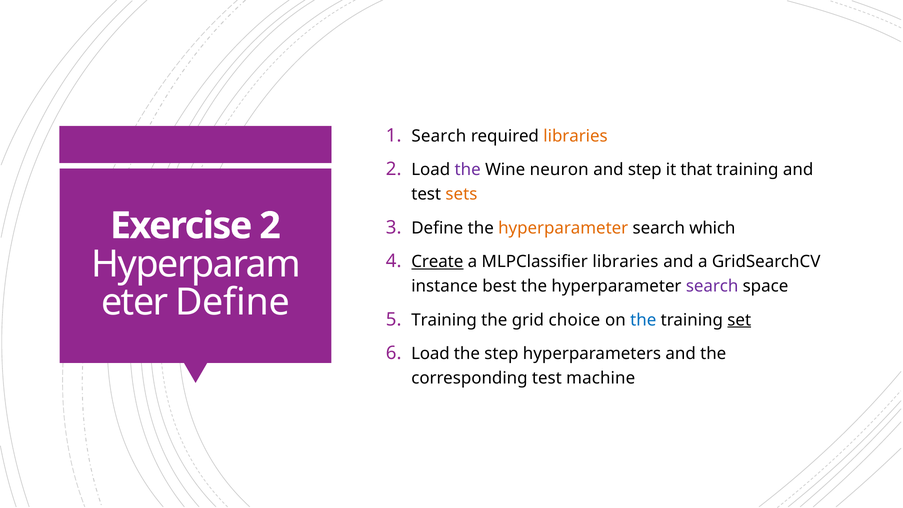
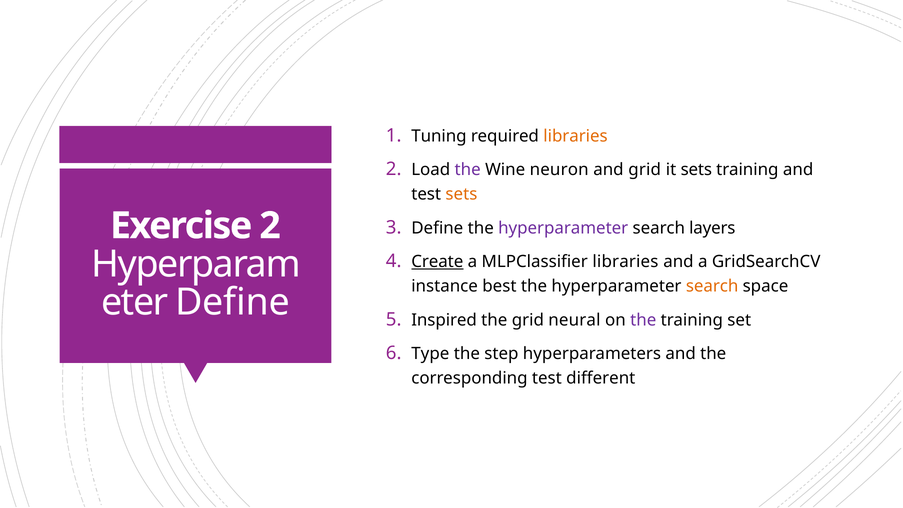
Search at (439, 136): Search -> Tuning
and step: step -> grid
it that: that -> sets
hyperparameter at (563, 228) colour: orange -> purple
which: which -> layers
search at (712, 286) colour: purple -> orange
Training at (444, 320): Training -> Inspired
choice: choice -> neural
the at (643, 320) colour: blue -> purple
set underline: present -> none
Load at (430, 354): Load -> Type
machine: machine -> different
